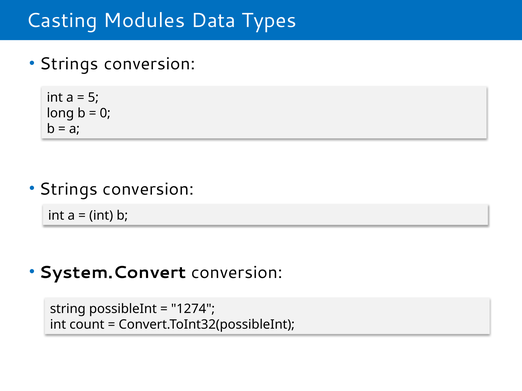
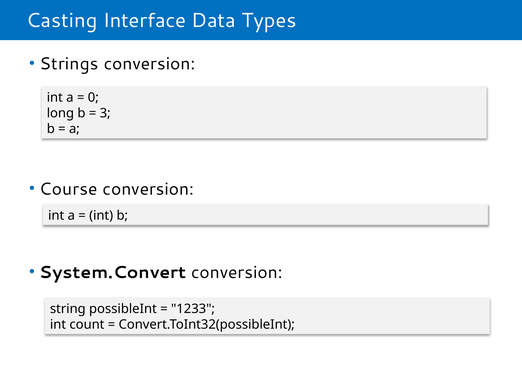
Modules: Modules -> Interface
5: 5 -> 0
0: 0 -> 3
Strings at (69, 189): Strings -> Course
1274: 1274 -> 1233
